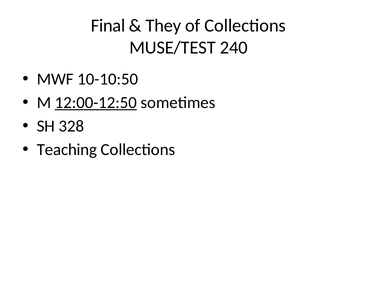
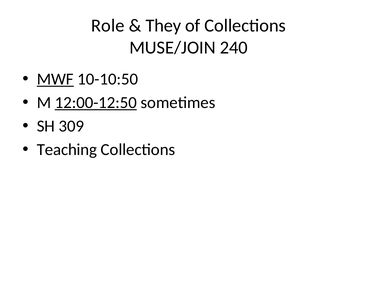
Final: Final -> Role
MUSE/TEST: MUSE/TEST -> MUSE/JOIN
MWF underline: none -> present
328: 328 -> 309
